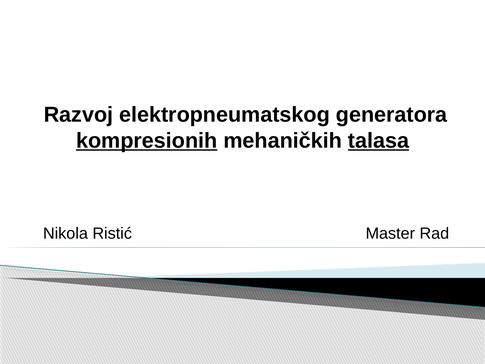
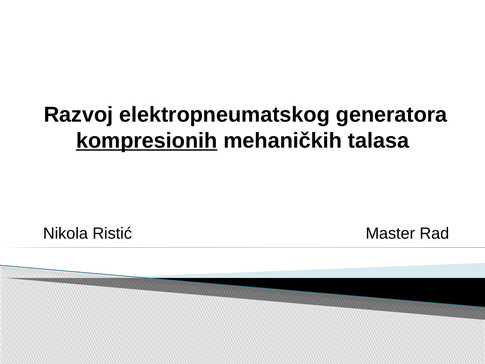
talasa underline: present -> none
